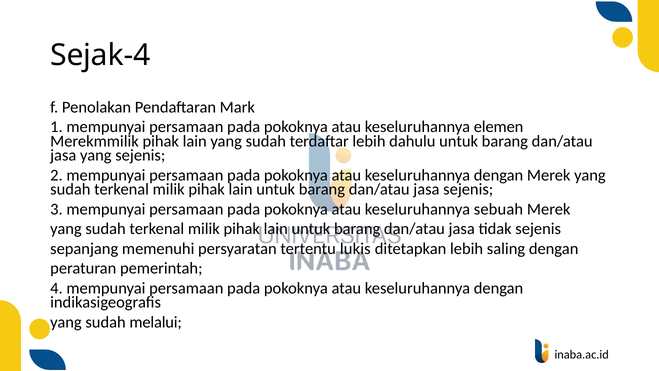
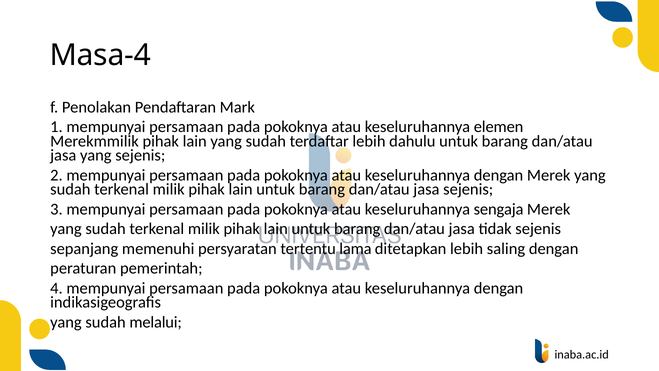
Sejak-4: Sejak-4 -> Masa-4
sebuah: sebuah -> sengaja
lukis: lukis -> lama
